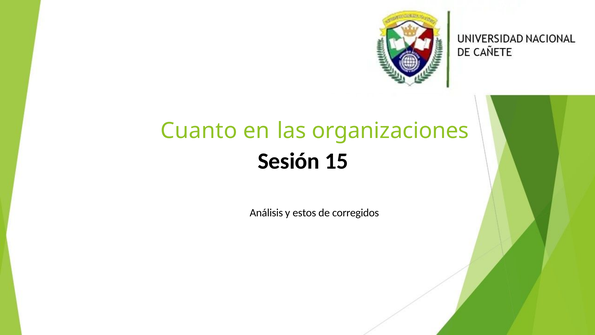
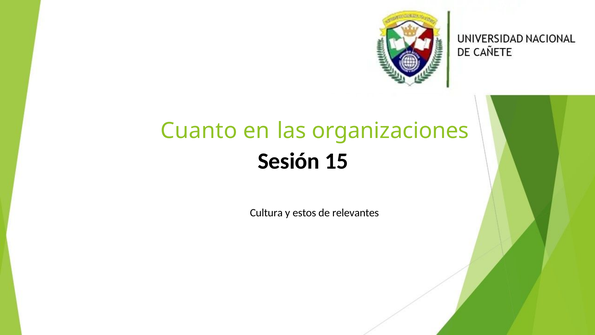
Análisis: Análisis -> Cultura
corregidos: corregidos -> relevantes
